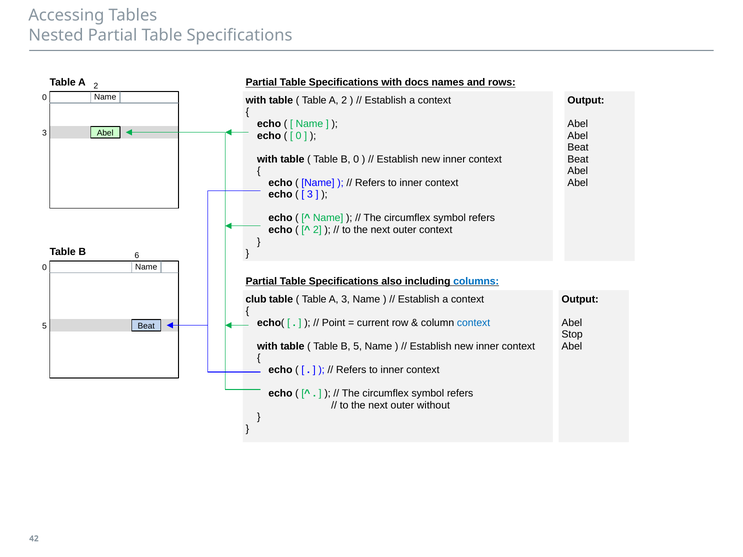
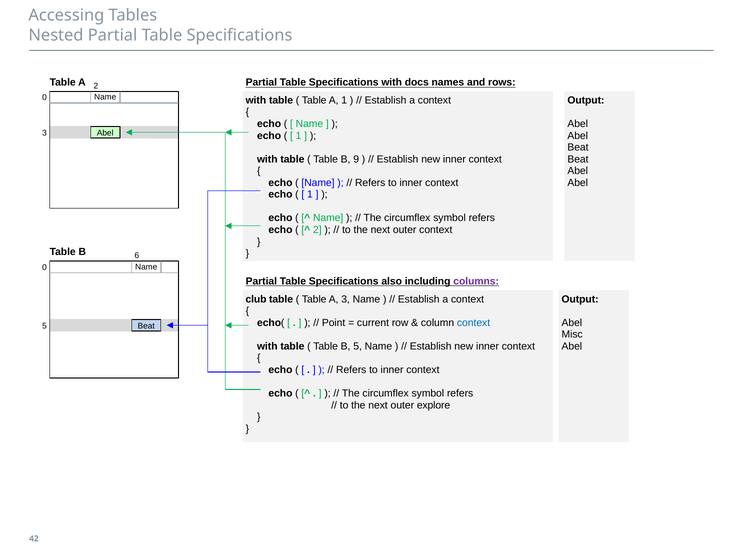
A 2: 2 -> 1
0 at (299, 136): 0 -> 1
B 0: 0 -> 9
3 at (310, 195): 3 -> 1
columns colour: blue -> purple
Stop: Stop -> Misc
without: without -> explore
